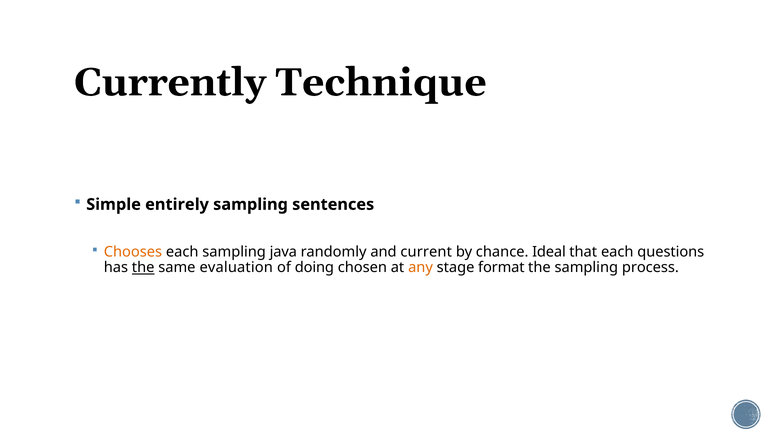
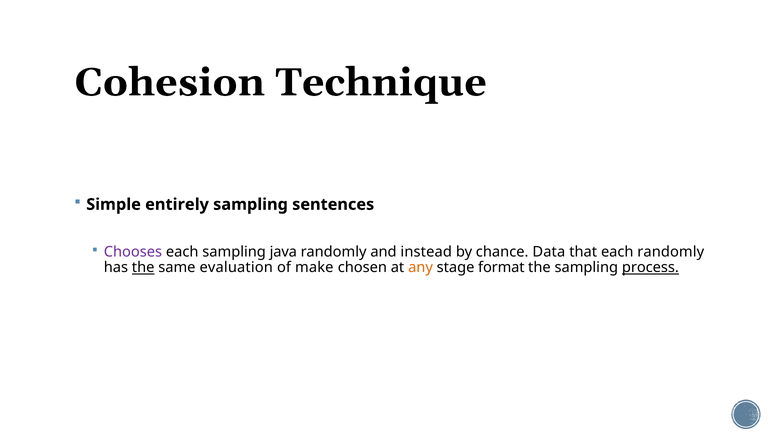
Currently: Currently -> Cohesion
Chooses colour: orange -> purple
current: current -> instead
Ideal: Ideal -> Data
each questions: questions -> randomly
doing: doing -> make
process underline: none -> present
